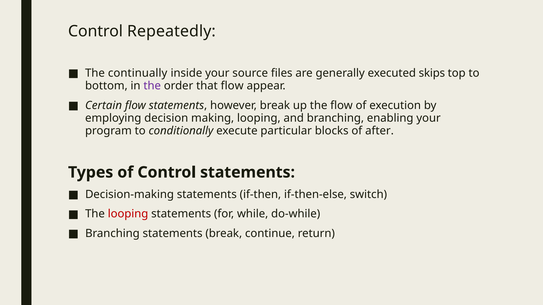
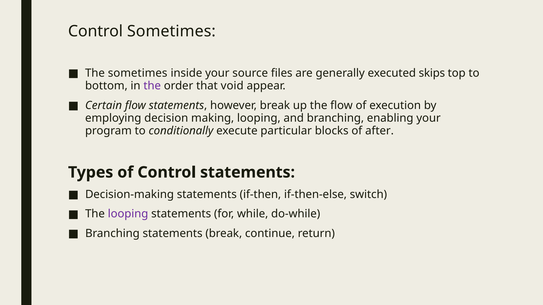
Control Repeatedly: Repeatedly -> Sometimes
The continually: continually -> sometimes
that flow: flow -> void
looping at (128, 214) colour: red -> purple
